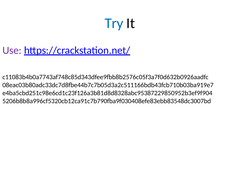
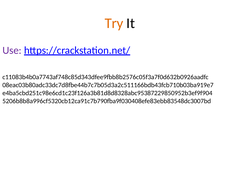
Try colour: blue -> orange
